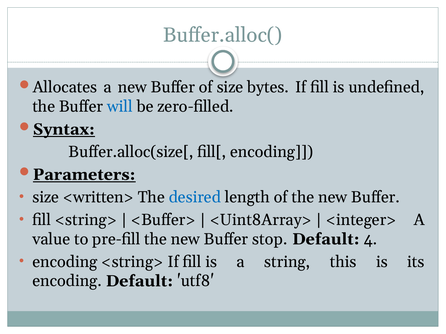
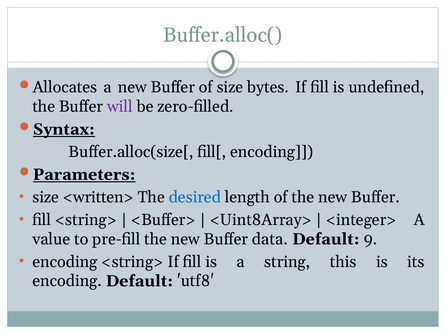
will colour: blue -> purple
stop: stop -> data
4: 4 -> 9
